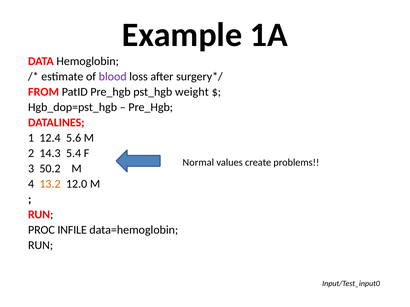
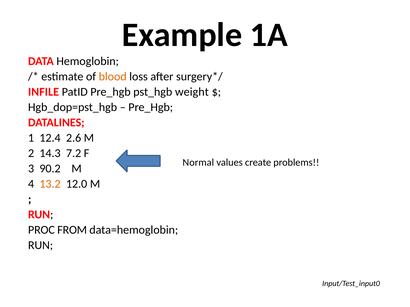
blood colour: purple -> orange
FROM: FROM -> INFILE
5.6: 5.6 -> 2.6
5.4: 5.4 -> 7.2
50.2: 50.2 -> 90.2
INFILE: INFILE -> FROM
